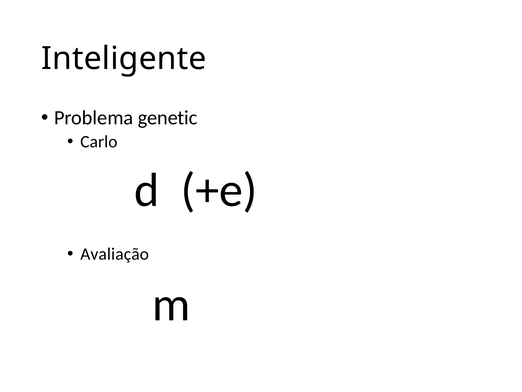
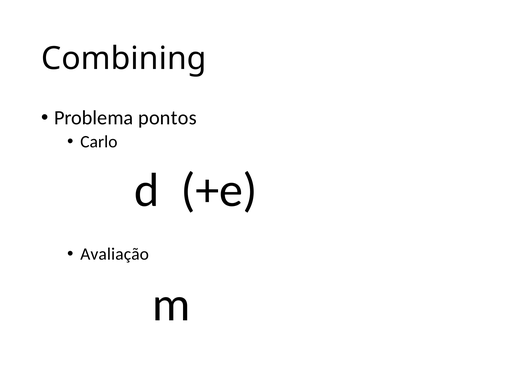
Inteligente: Inteligente -> Combining
genetic: genetic -> pontos
